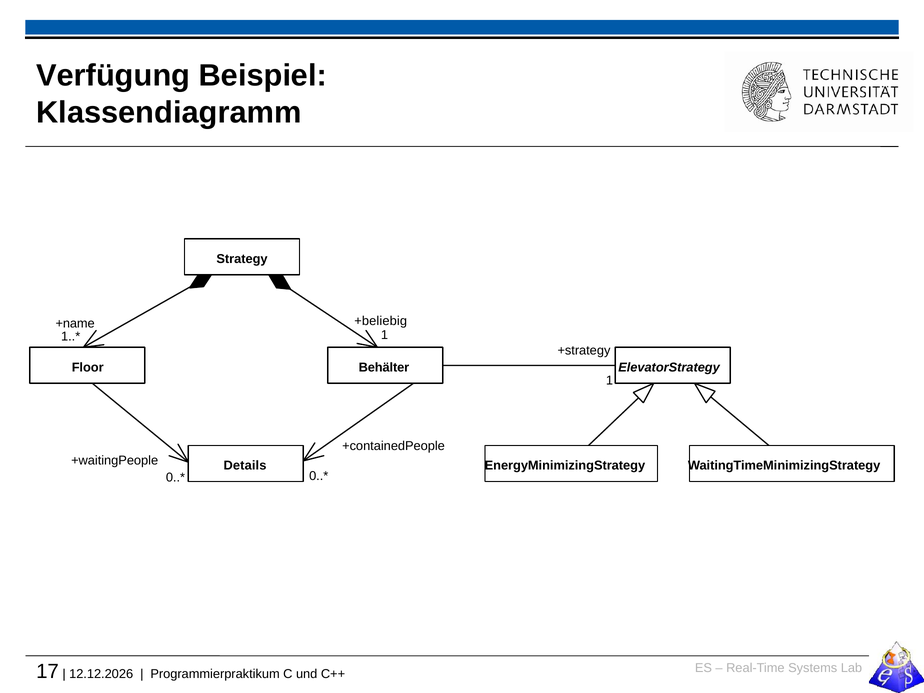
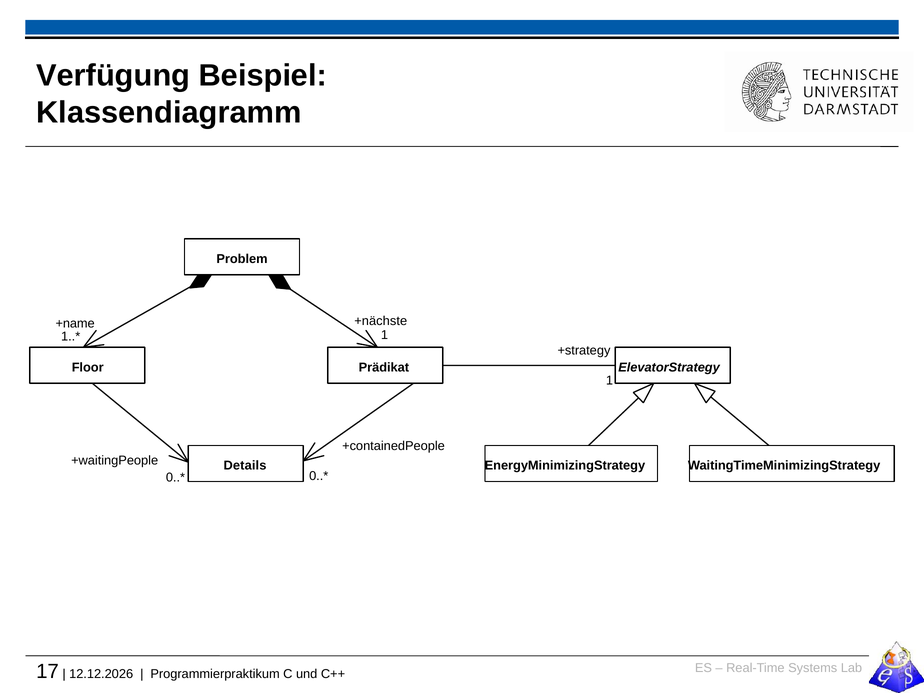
Strategy: Strategy -> Problem
+beliebig: +beliebig -> +nächste
Behälter: Behälter -> Prädikat
